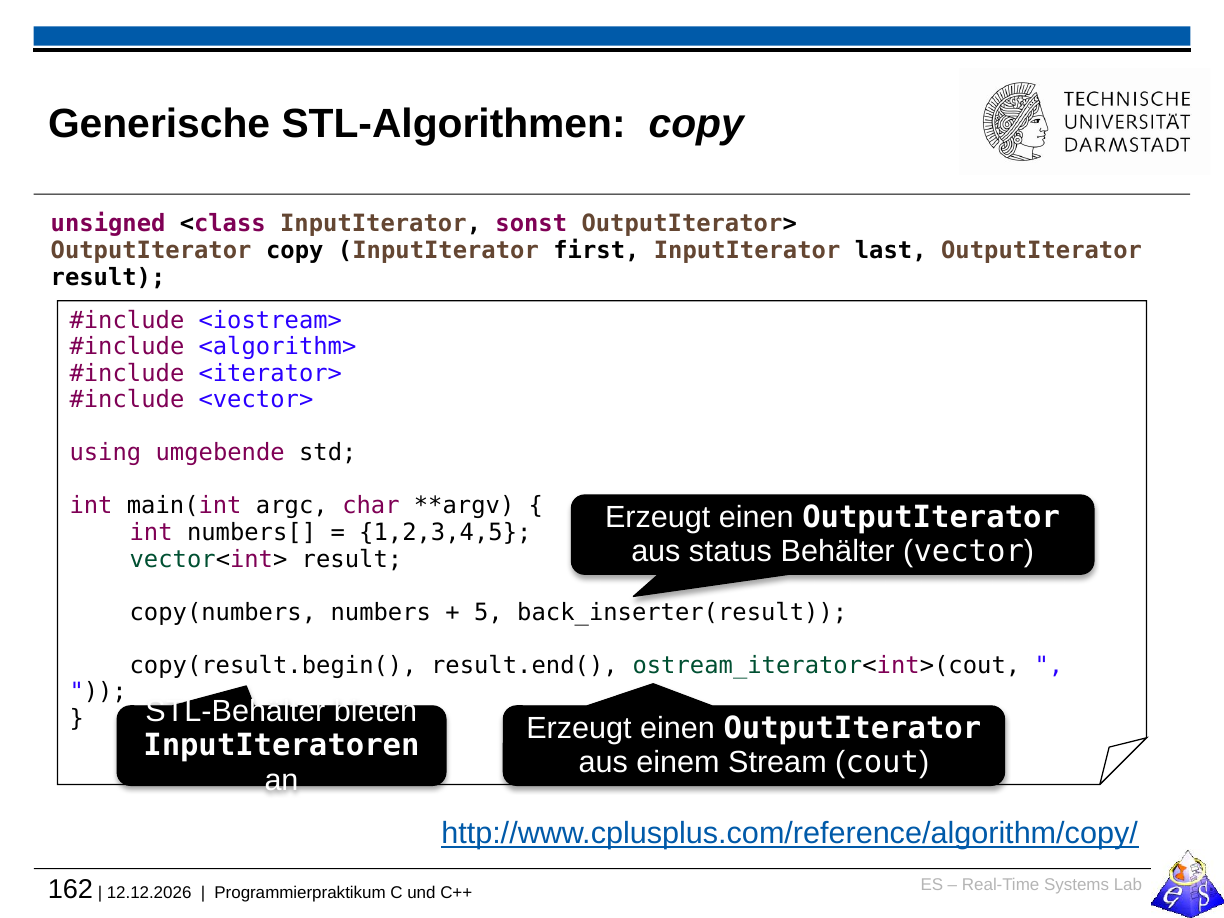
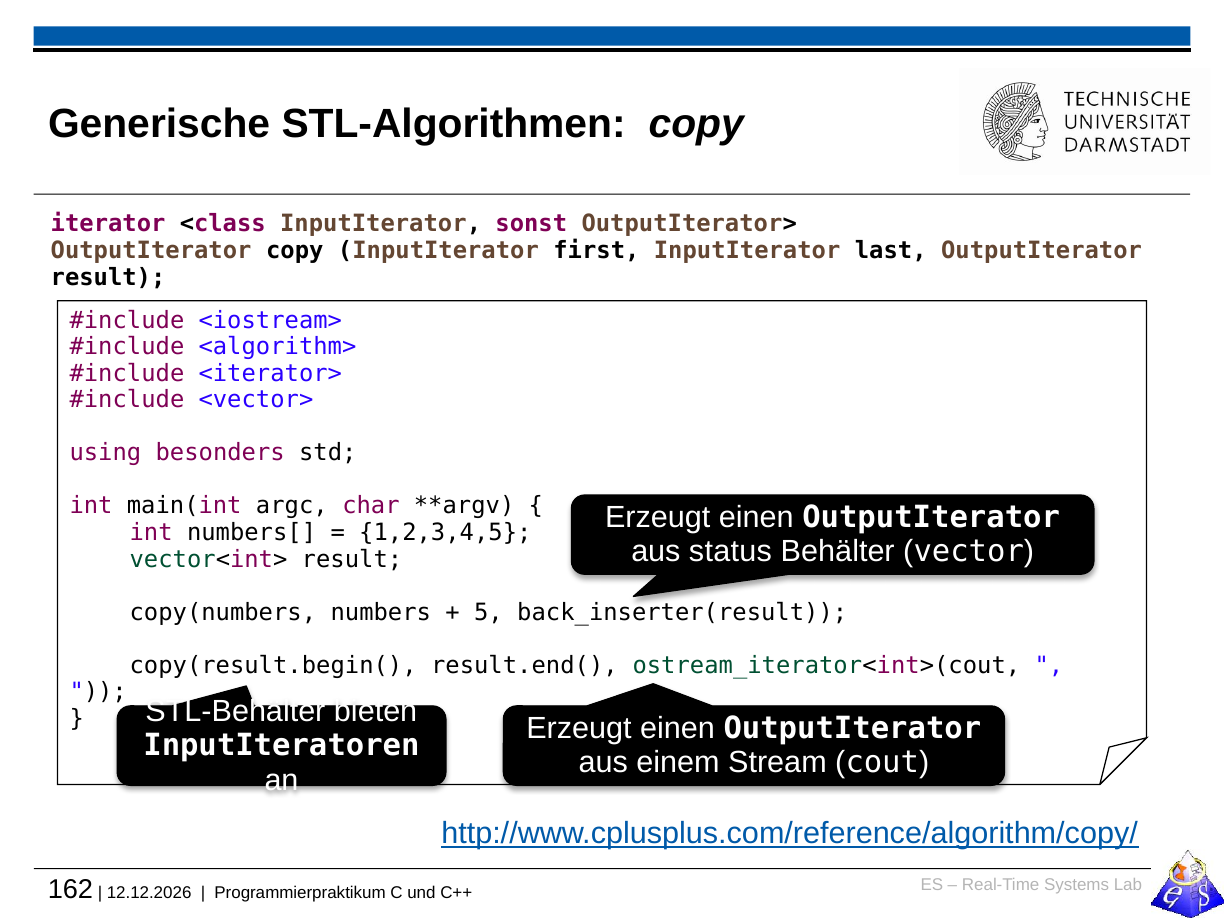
unsigned: unsigned -> iterator
umgebende: umgebende -> besonders
